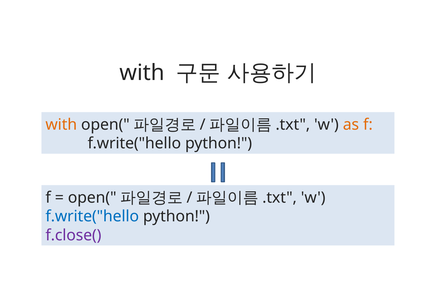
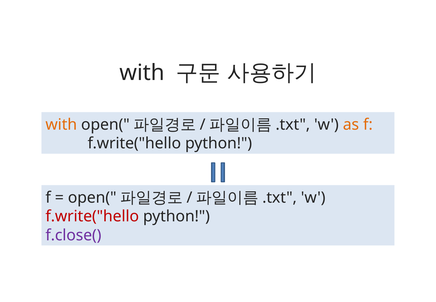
f.write("hello at (92, 216) colour: blue -> red
